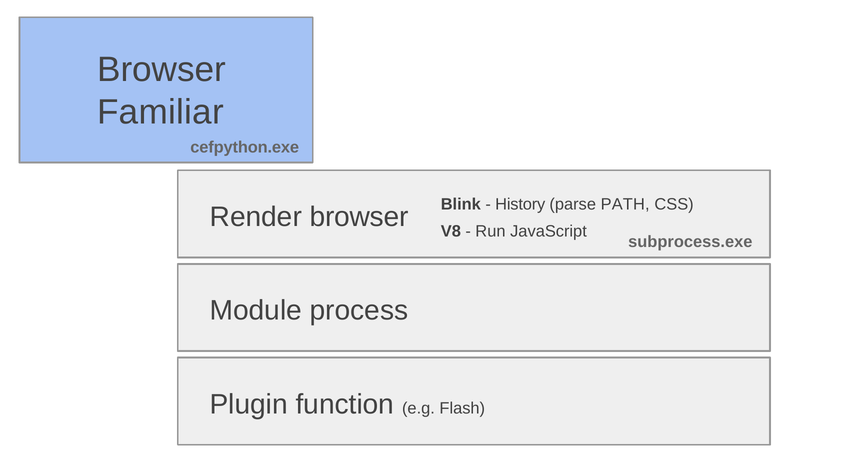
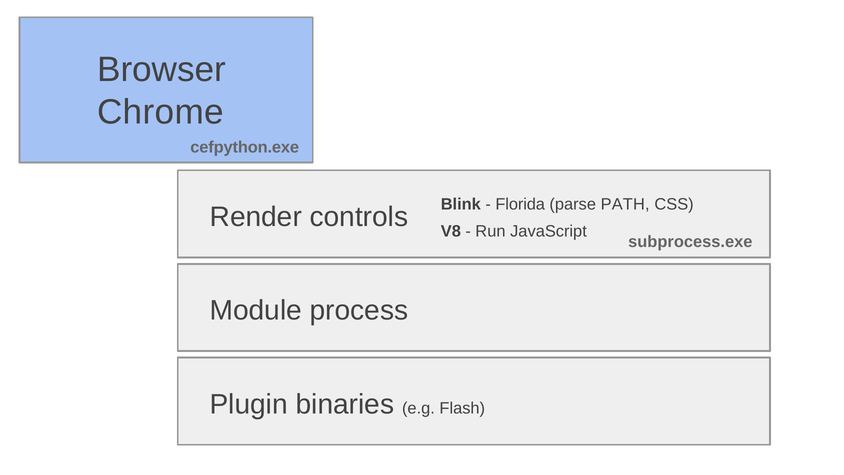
Familiar: Familiar -> Chrome
Render browser: browser -> controls
History: History -> Florida
function: function -> binaries
